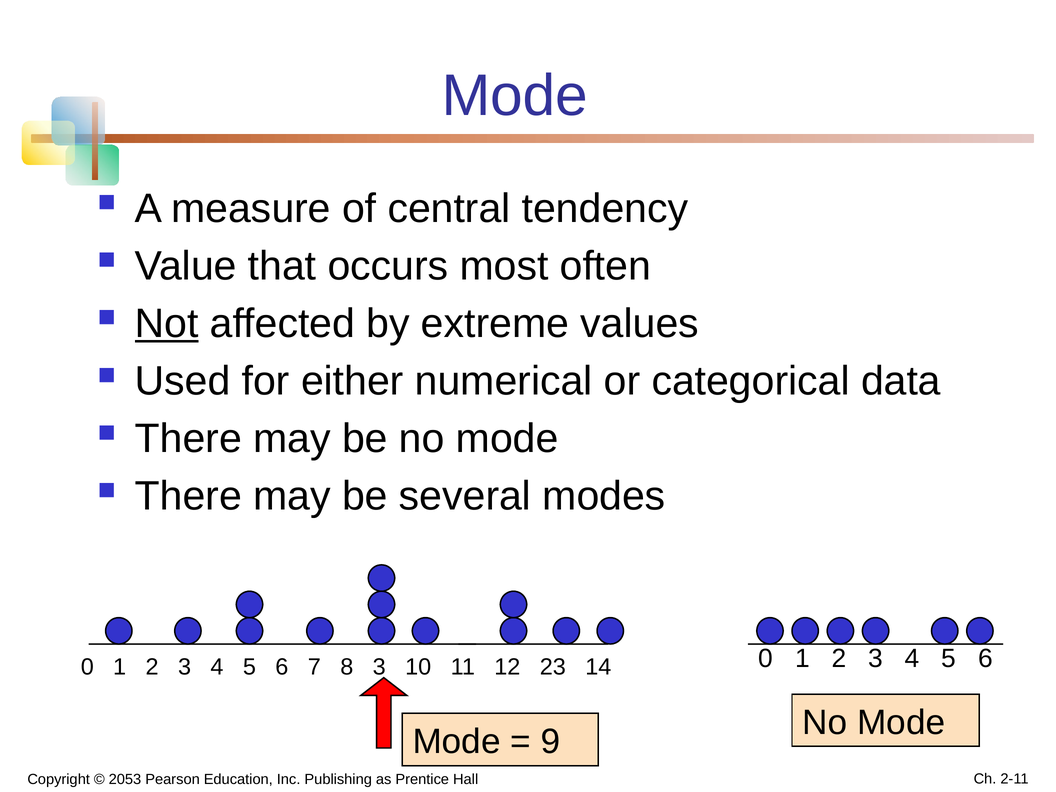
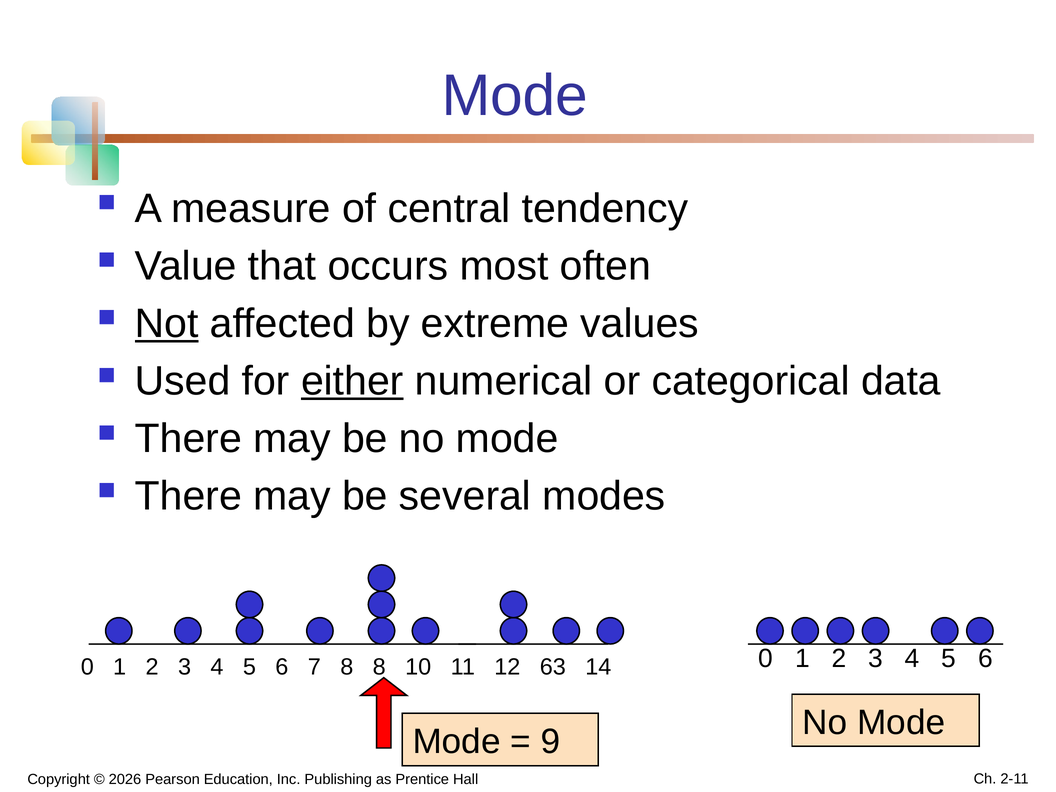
either underline: none -> present
8 3: 3 -> 8
23: 23 -> 63
2053: 2053 -> 2026
